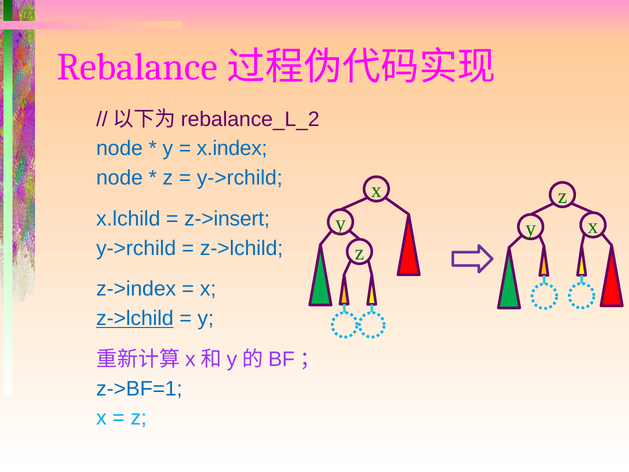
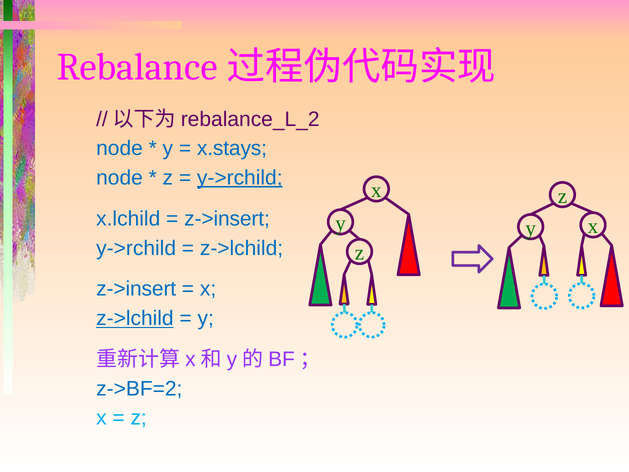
x.index: x.index -> x.stays
y->rchild at (240, 178) underline: none -> present
z->index at (136, 289): z->index -> z->insert
z->BF=1: z->BF=1 -> z->BF=2
